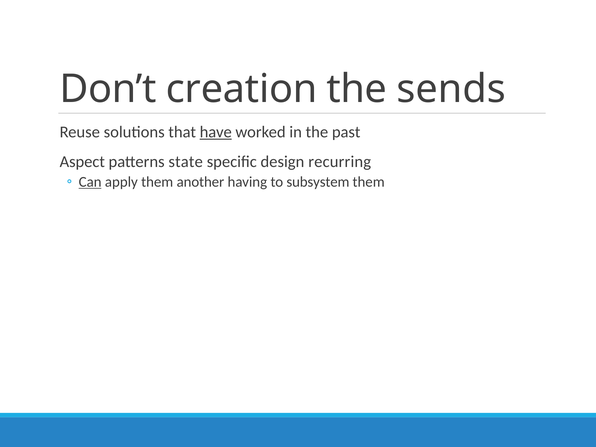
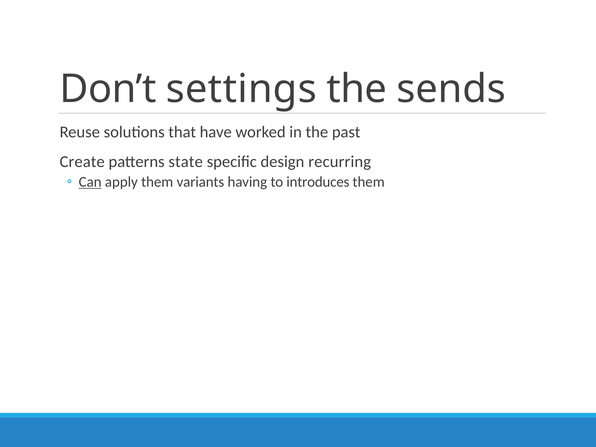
creation: creation -> settings
have underline: present -> none
Aspect: Aspect -> Create
another: another -> variants
subsystem: subsystem -> introduces
